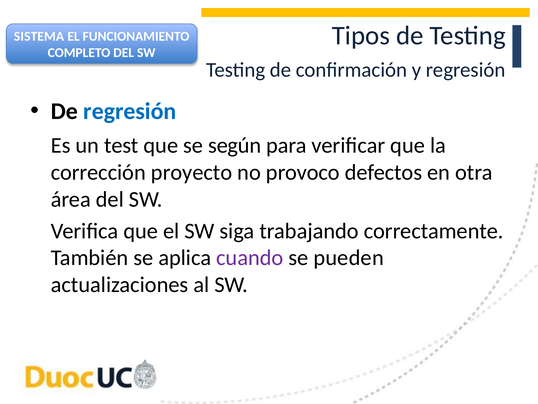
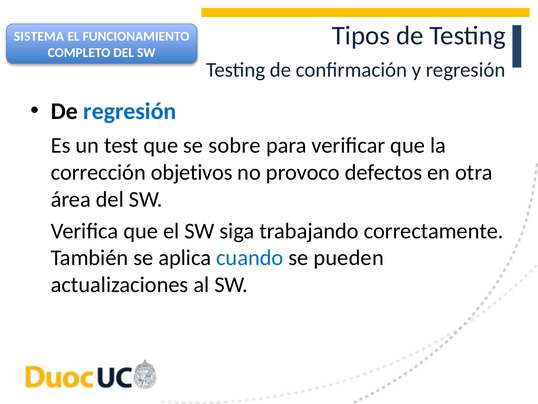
según: según -> sobre
proyecto: proyecto -> objetivos
cuando colour: purple -> blue
